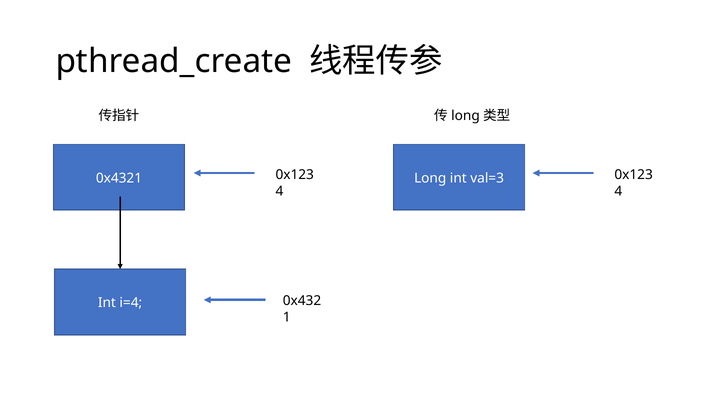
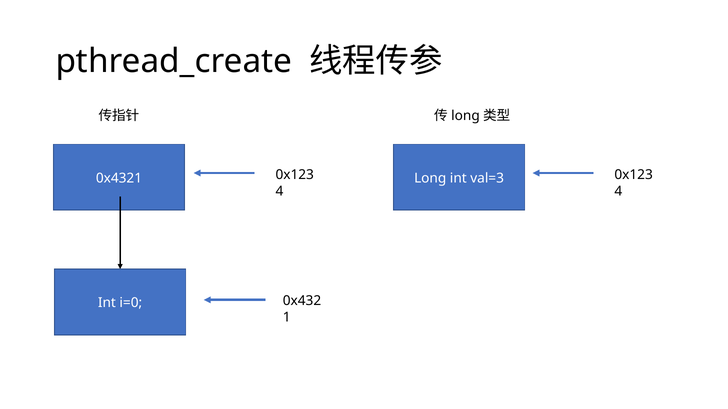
i=4: i=4 -> i=0
